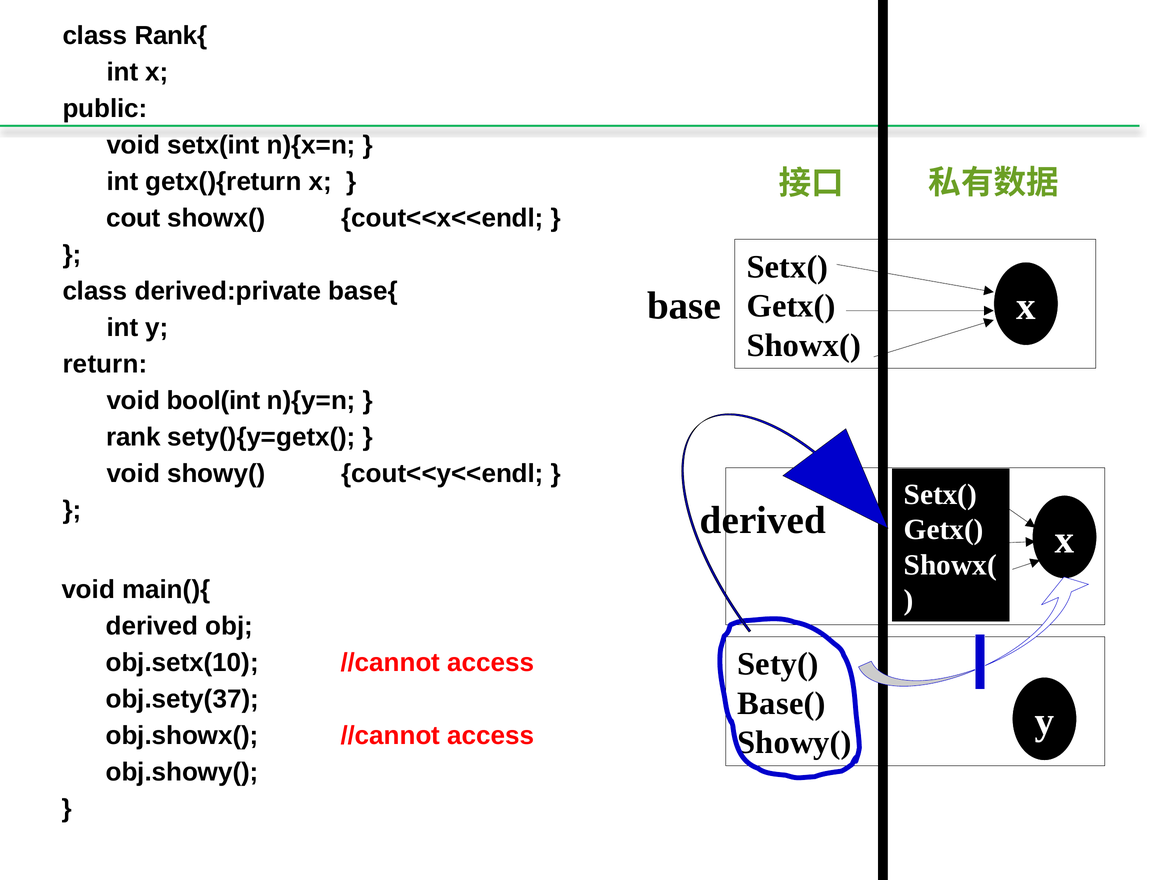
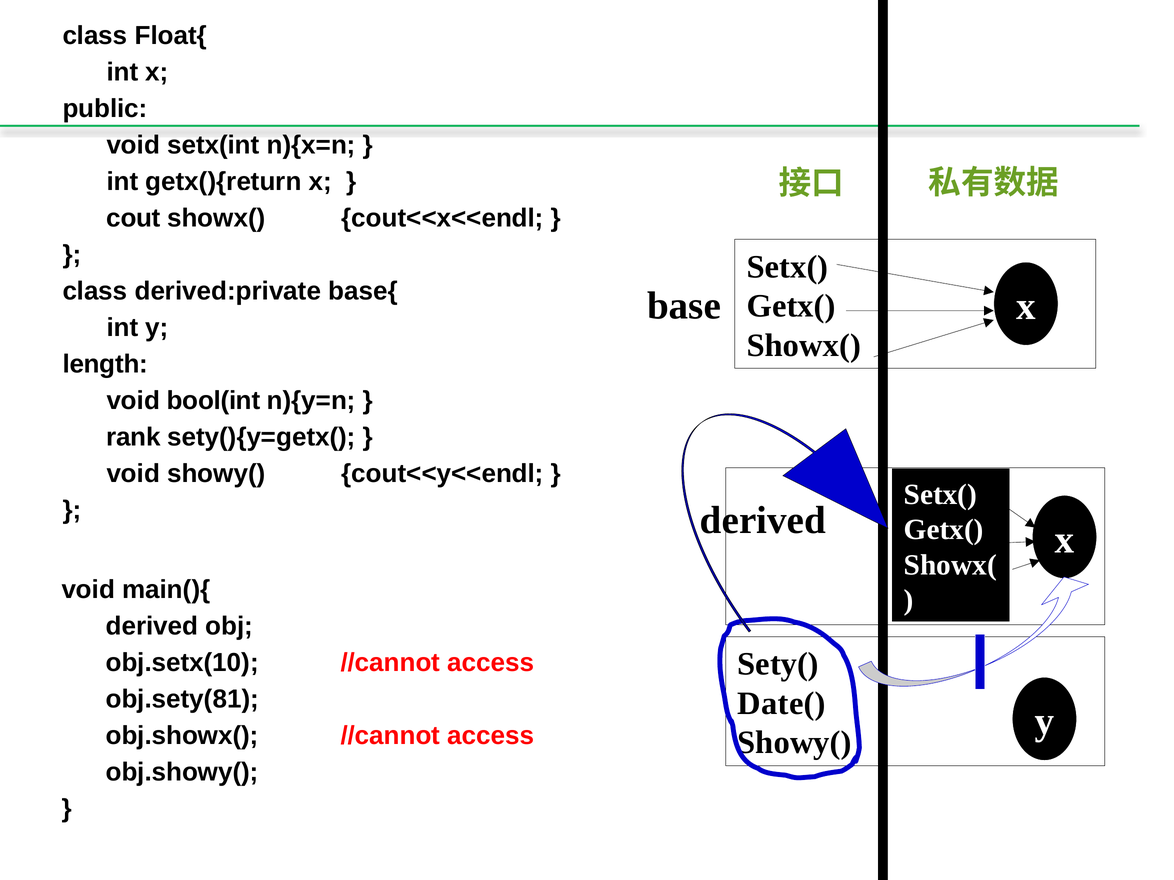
Rank{: Rank{ -> Float{
return: return -> length
obj.sety(37: obj.sety(37 -> obj.sety(81
Base(: Base( -> Date(
